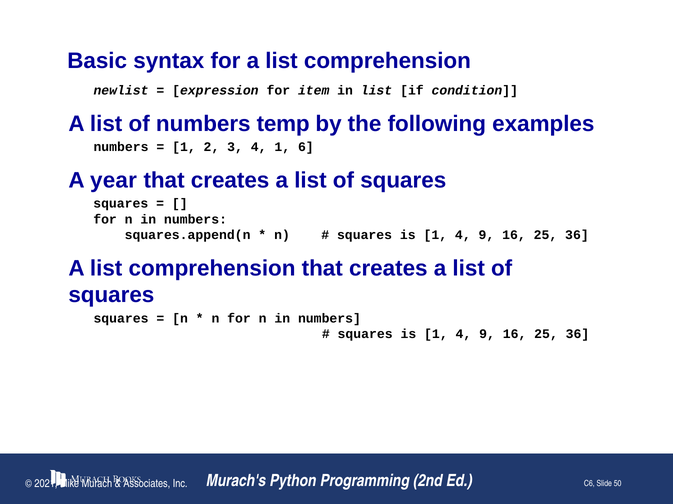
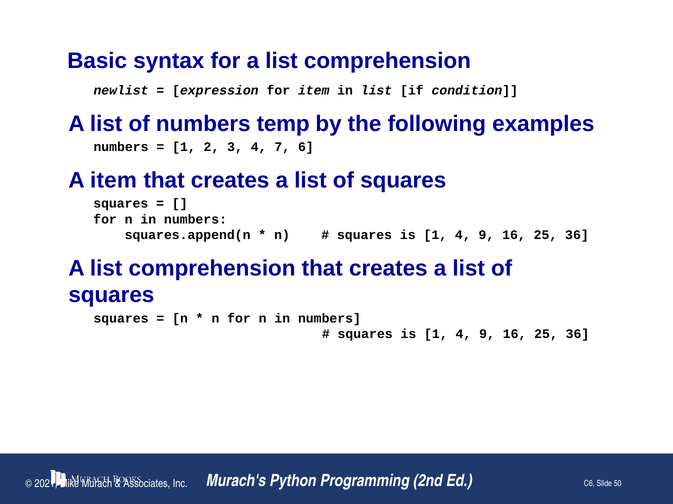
4 1: 1 -> 7
A year: year -> item
